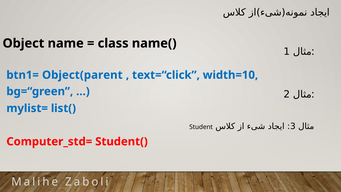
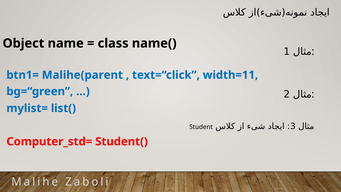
Object(parent: Object(parent -> Malihe(parent
width=10: width=10 -> width=11
